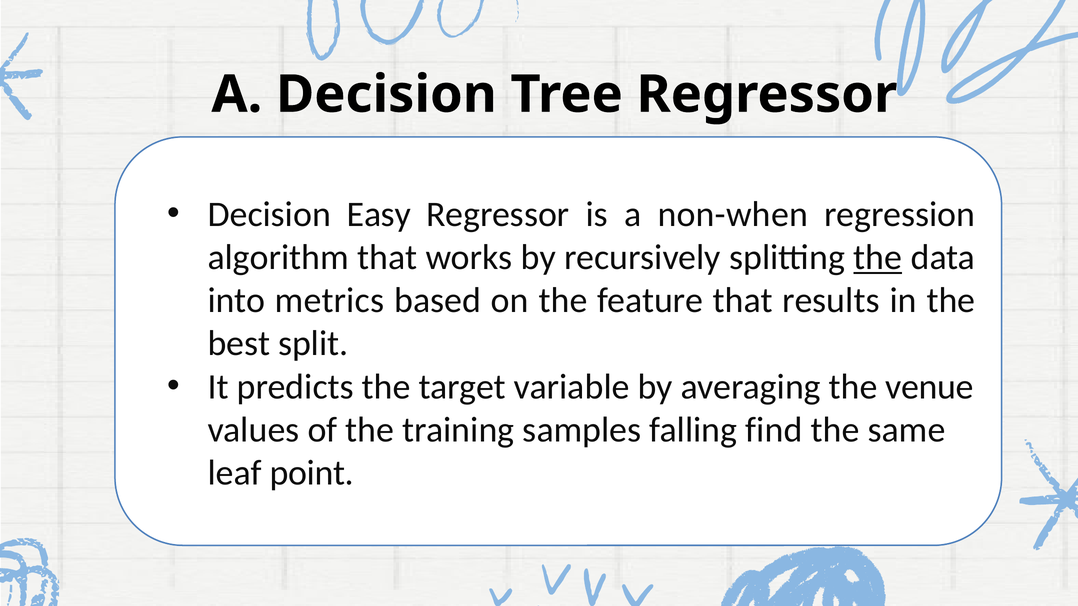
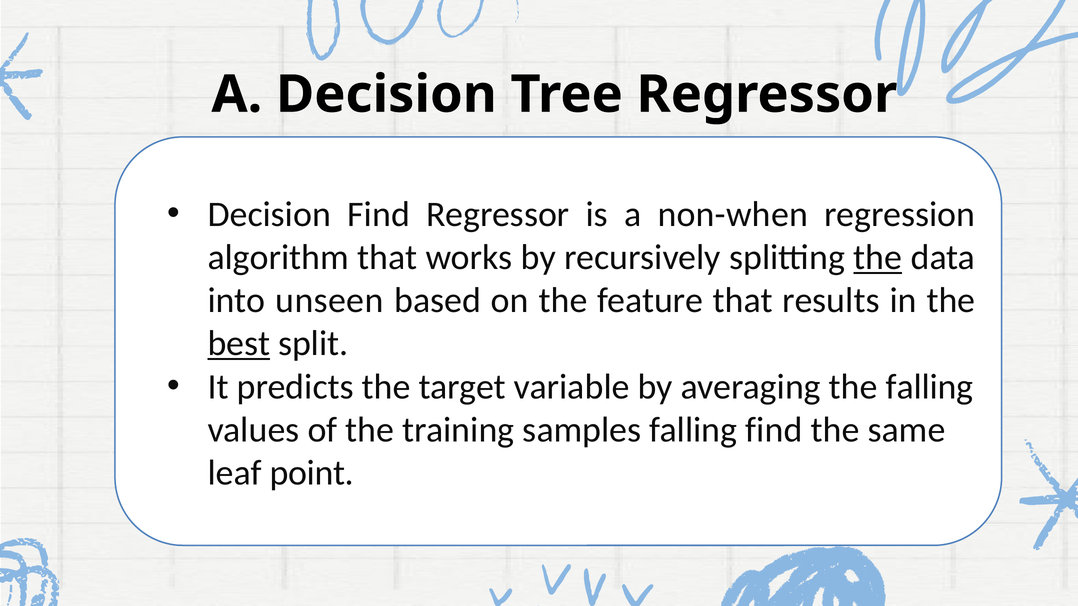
Decision Easy: Easy -> Find
metrics: metrics -> unseen
best underline: none -> present
the venue: venue -> falling
